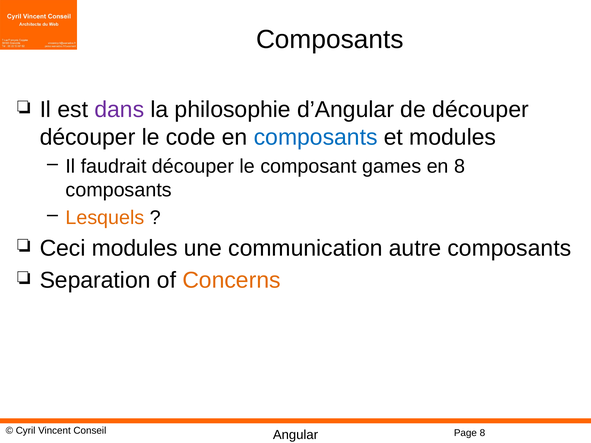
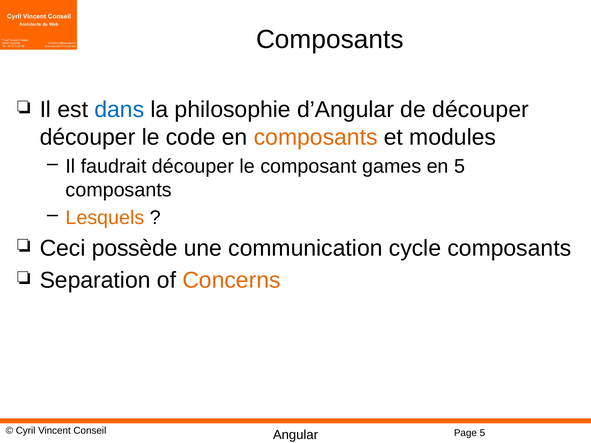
dans colour: purple -> blue
composants at (316, 137) colour: blue -> orange
en 8: 8 -> 5
Ceci modules: modules -> possède
autre: autre -> cycle
8 at (482, 433): 8 -> 5
